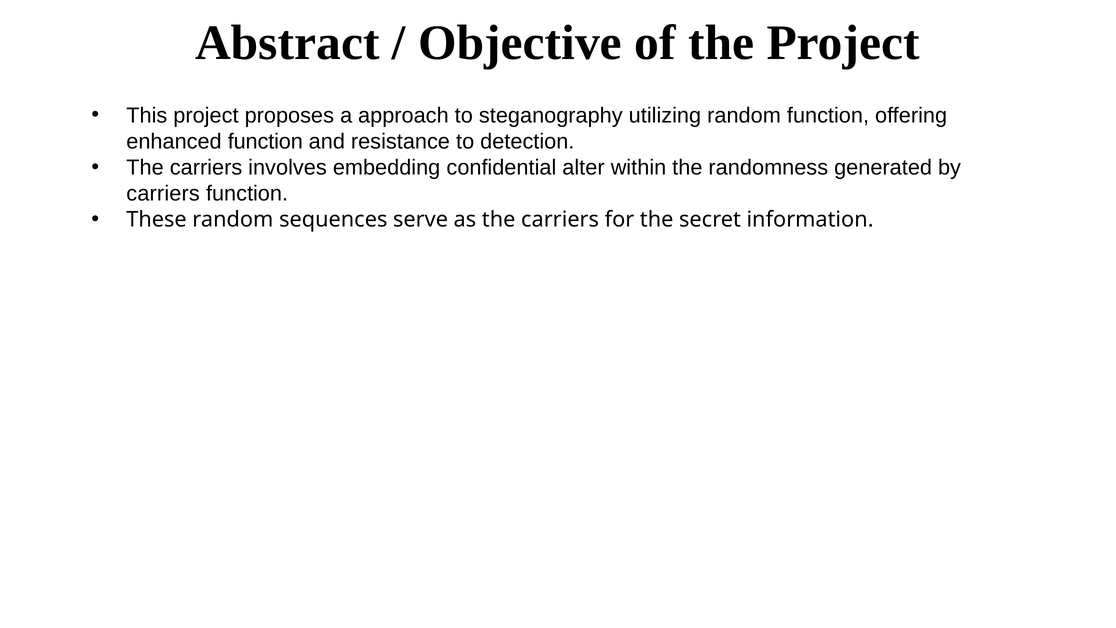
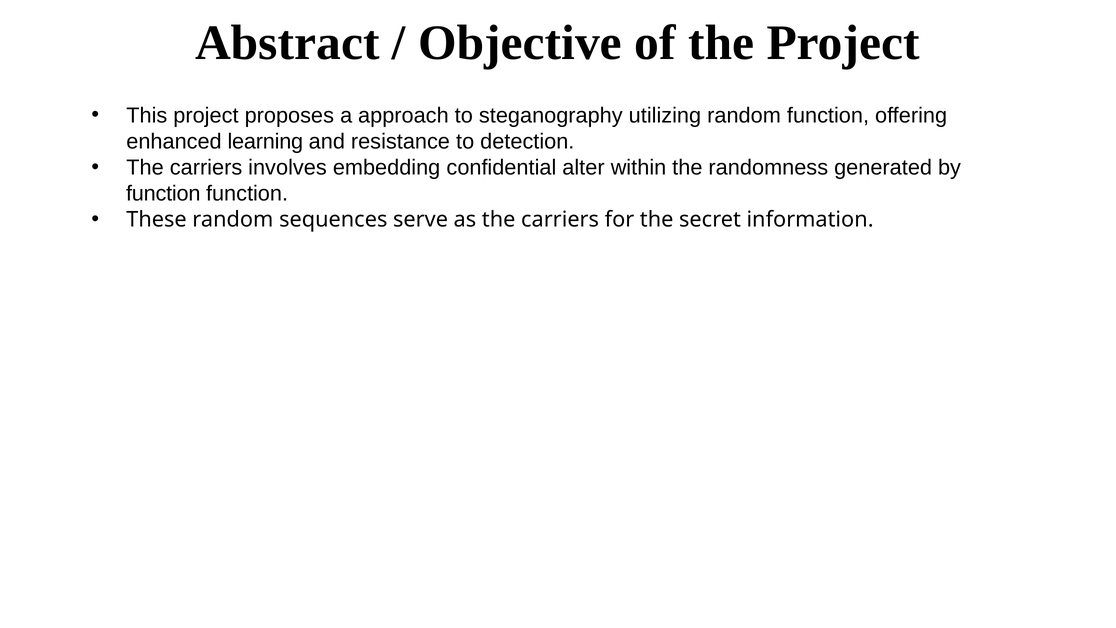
enhanced function: function -> learning
carriers at (163, 194): carriers -> function
